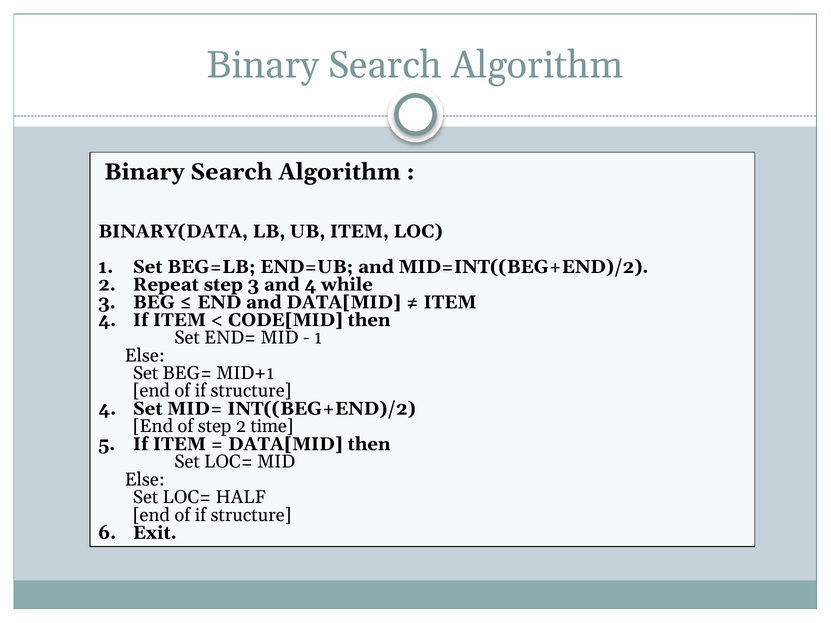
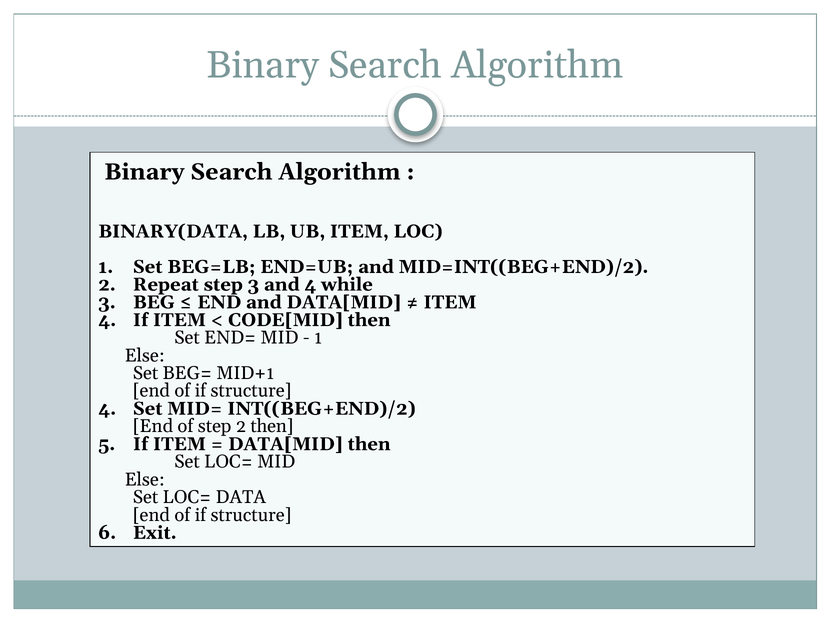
2 time: time -> then
HALF: HALF -> DATA
